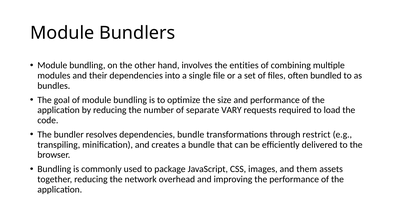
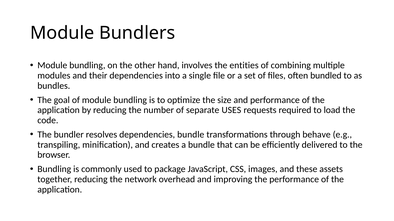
VARY: VARY -> USES
restrict: restrict -> behave
them: them -> these
